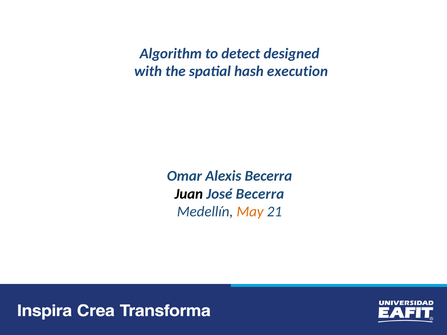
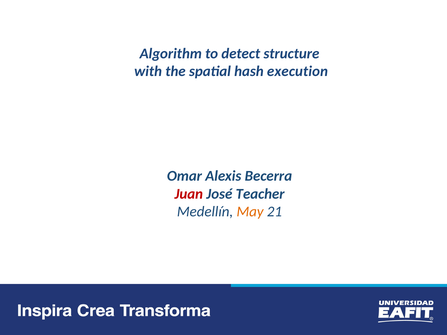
designed: designed -> structure
Juan colour: black -> red
José Becerra: Becerra -> Teacher
